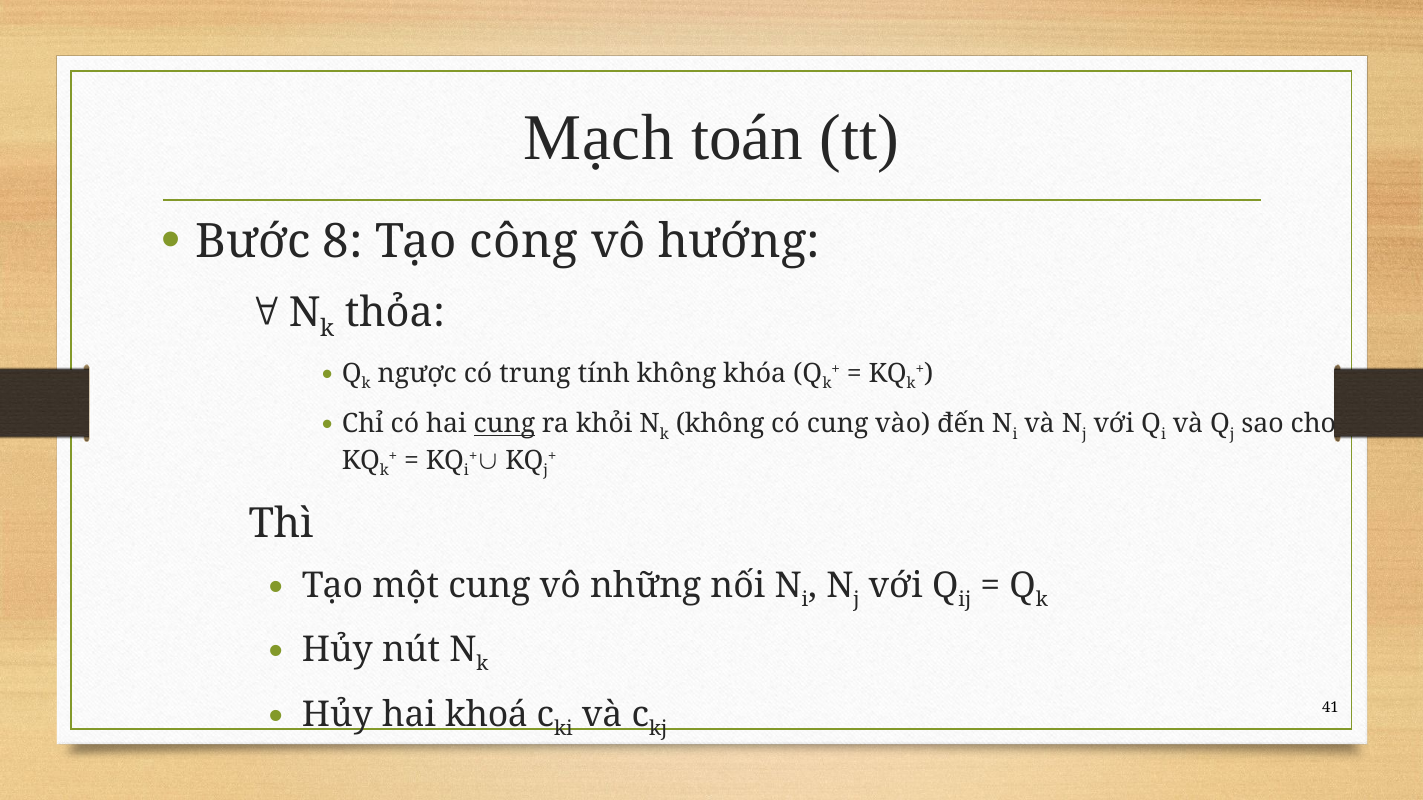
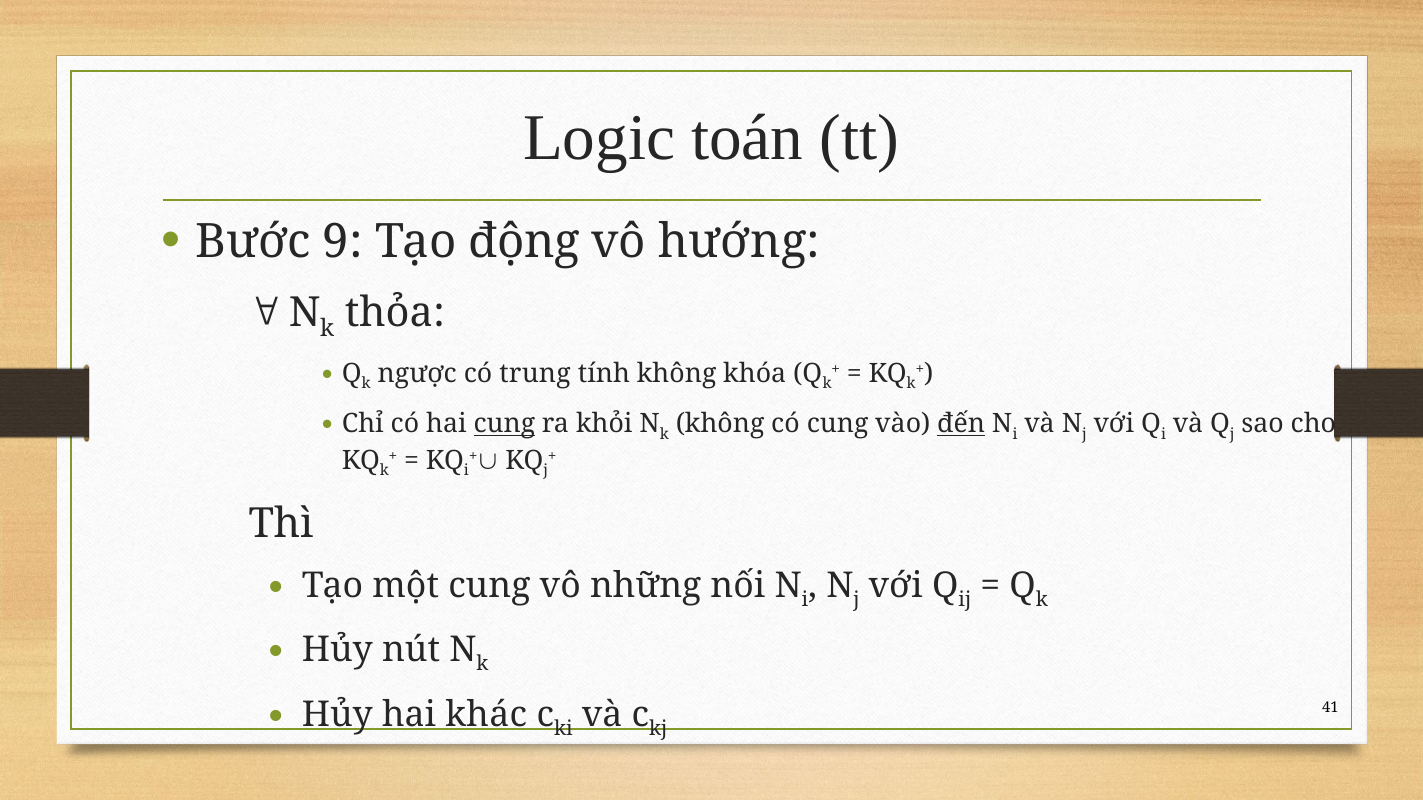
Mạch: Mạch -> Logic
8: 8 -> 9
công: công -> động
đến underline: none -> present
khoá: khoá -> khác
